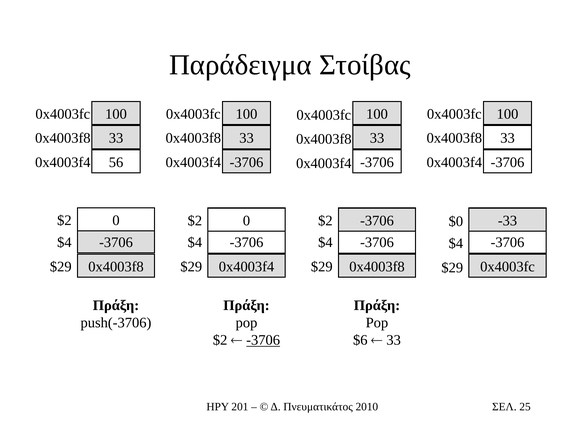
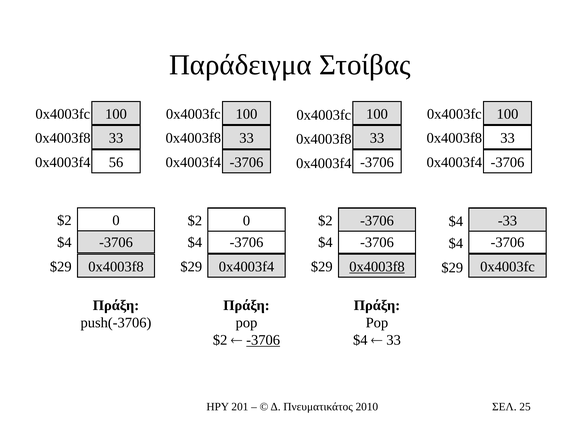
$2 $0: $0 -> $4
0x4003f8 at (377, 267) underline: none -> present
$6 at (360, 340): $6 -> $4
